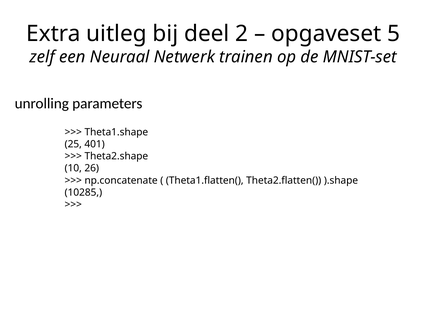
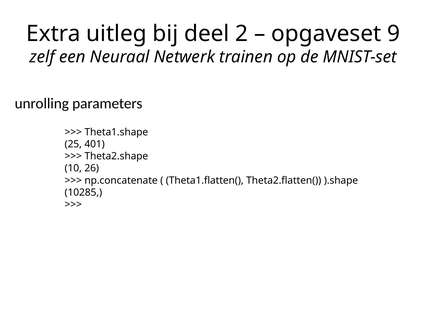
5: 5 -> 9
